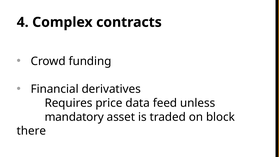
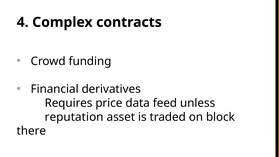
mandatory: mandatory -> reputation
